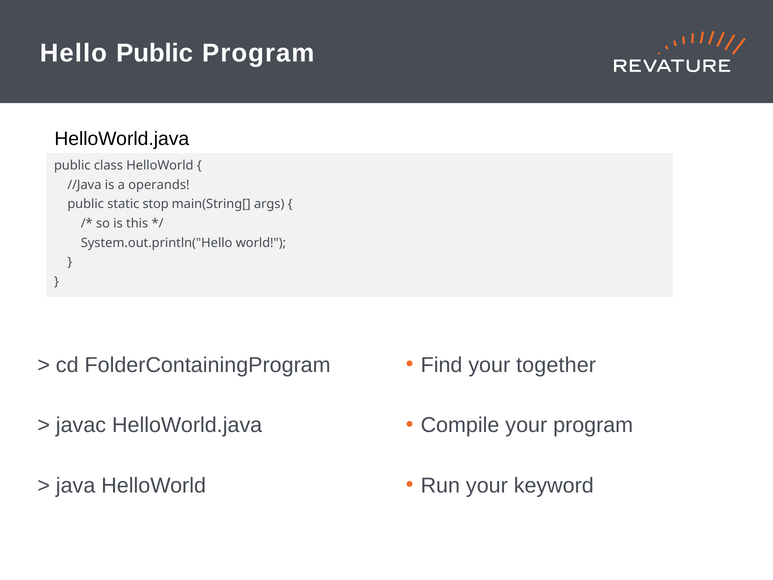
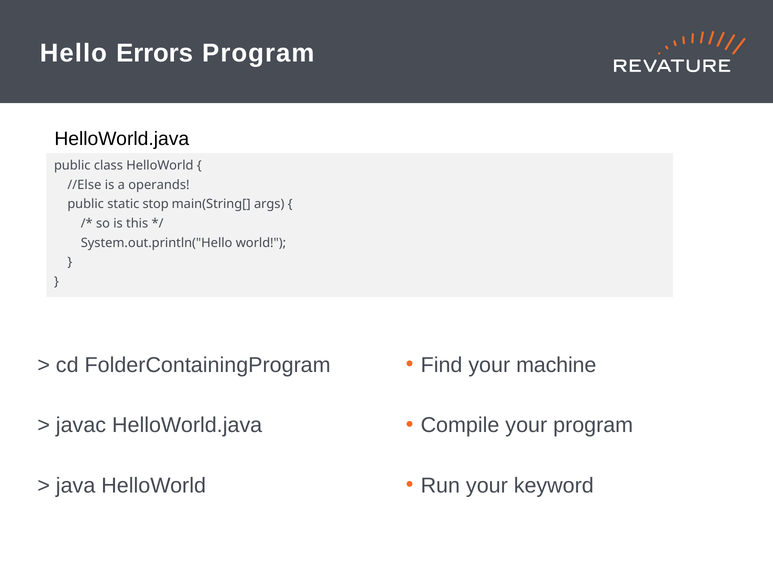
Hello Public: Public -> Errors
//Java: //Java -> //Else
together: together -> machine
